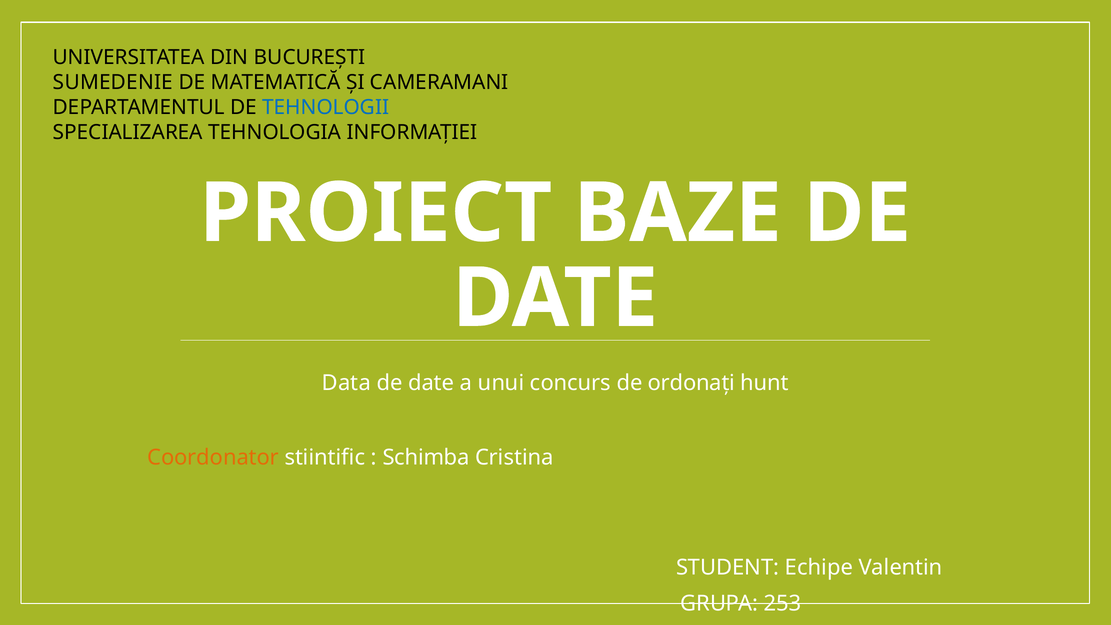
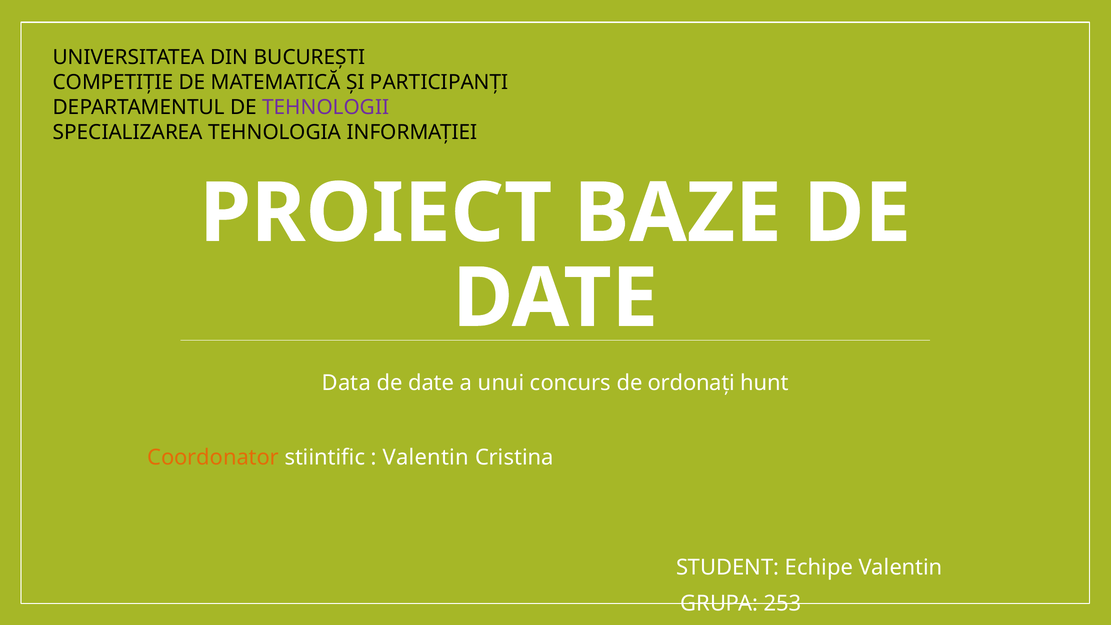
SUMEDENIE: SUMEDENIE -> COMPETIȚIE
CAMERAMANI: CAMERAMANI -> PARTICIPANȚI
TEHNOLOGII colour: blue -> purple
Schimba at (426, 457): Schimba -> Valentin
